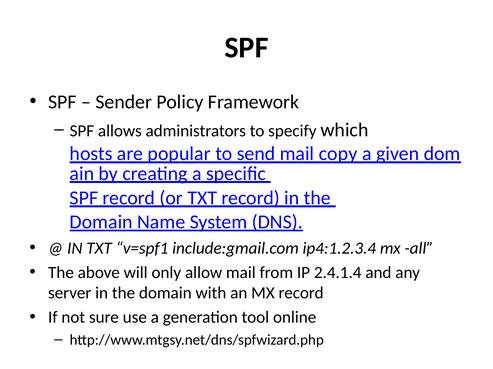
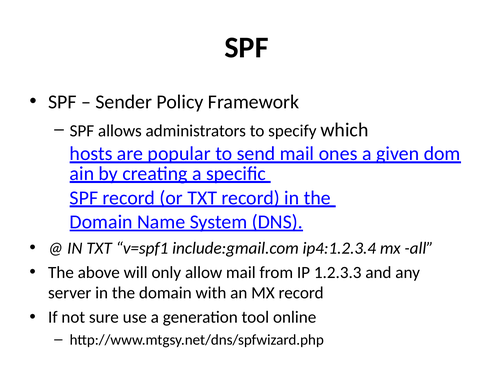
copy: copy -> ones
2.4.1.4: 2.4.1.4 -> 1.2.3.3
